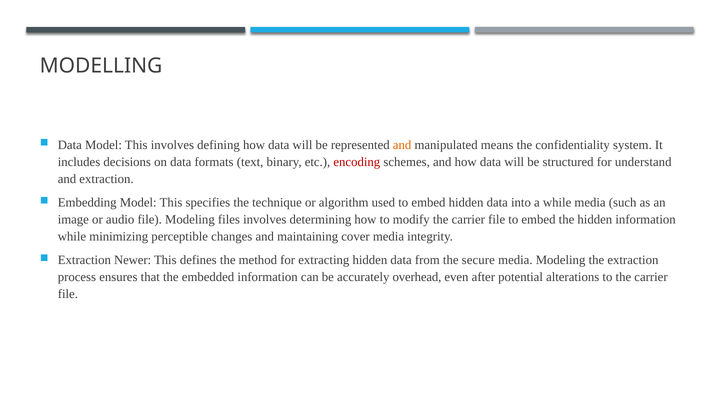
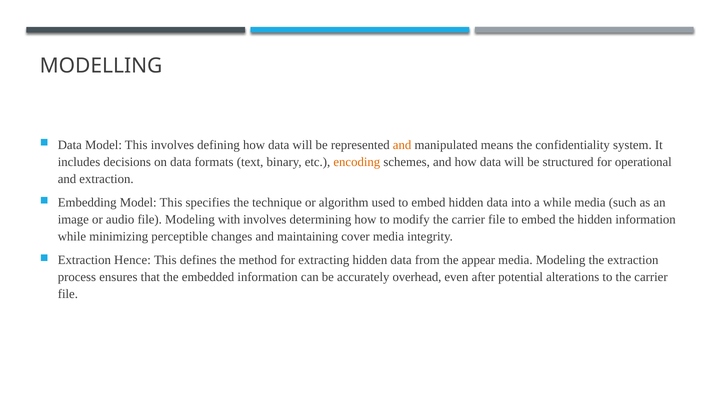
encoding colour: red -> orange
understand: understand -> operational
files: files -> with
Newer: Newer -> Hence
secure: secure -> appear
